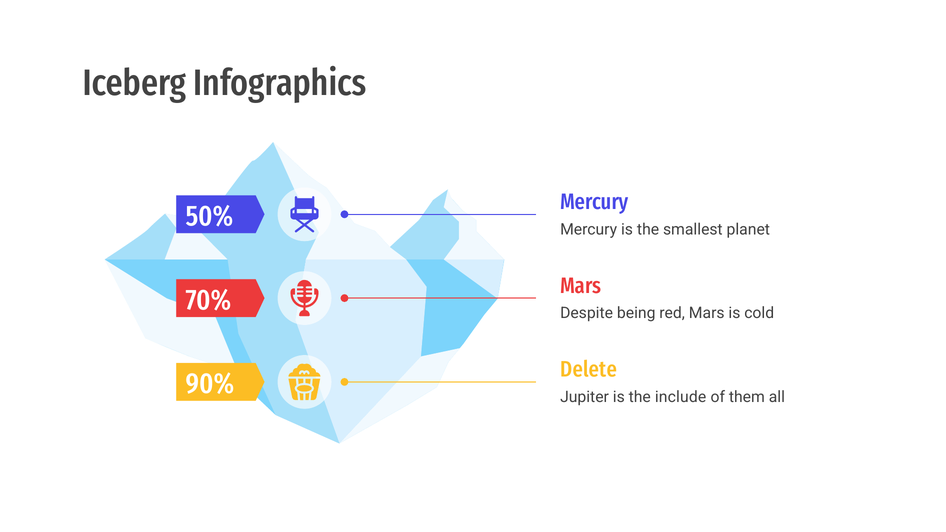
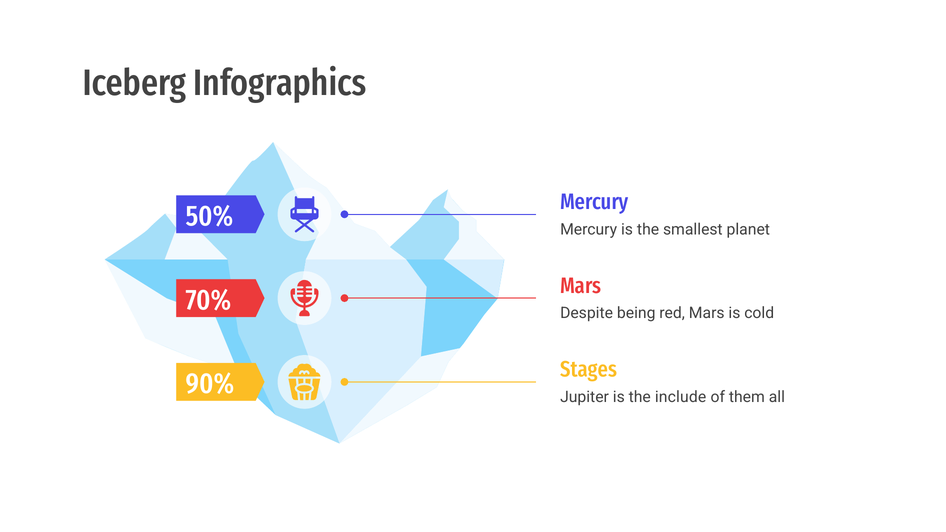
Delete: Delete -> Stages
